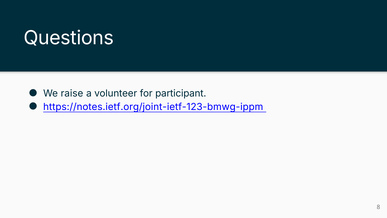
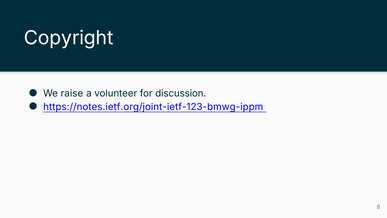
Questions: Questions -> Copyright
participant: participant -> discussion
